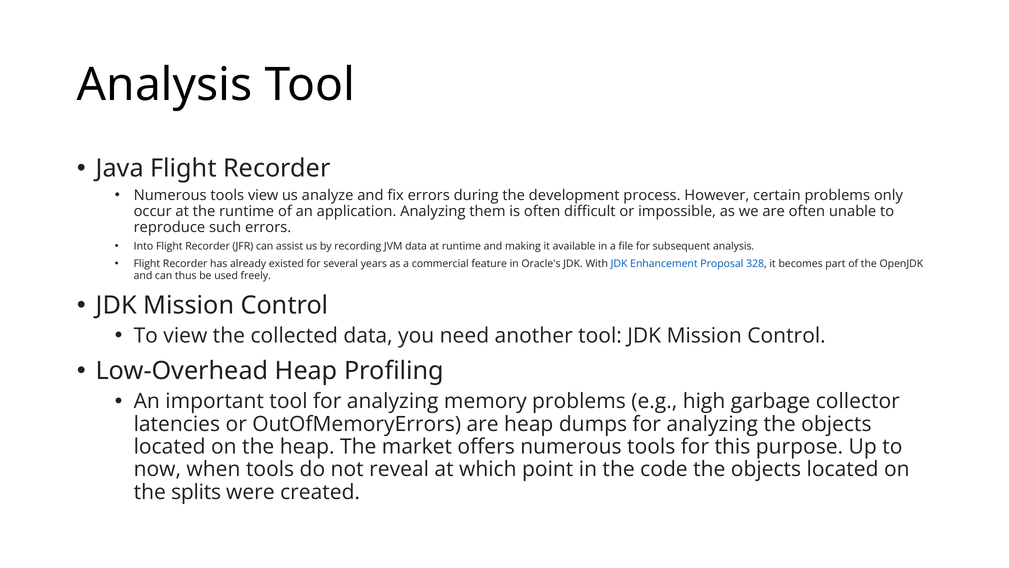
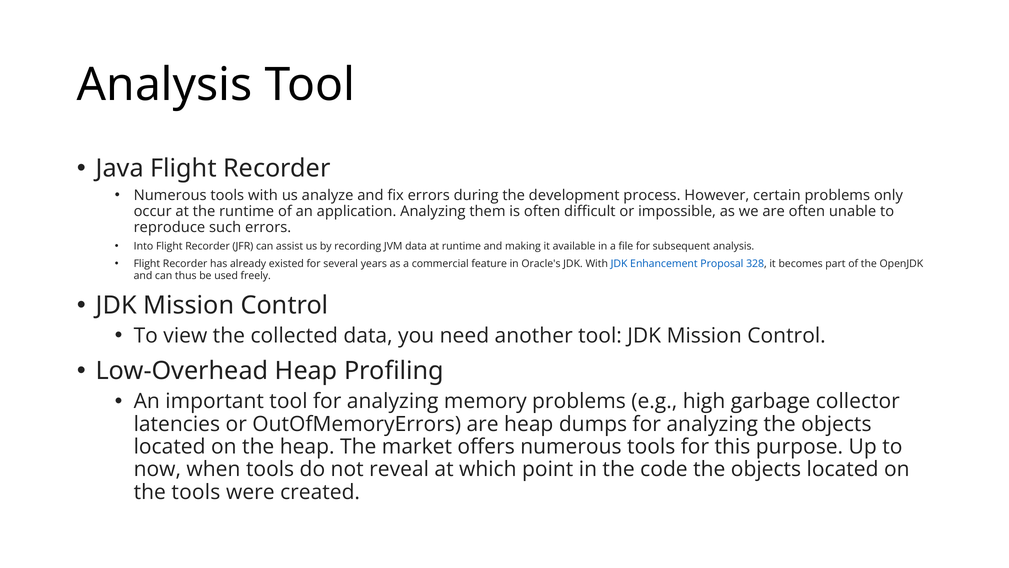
tools view: view -> with
the splits: splits -> tools
